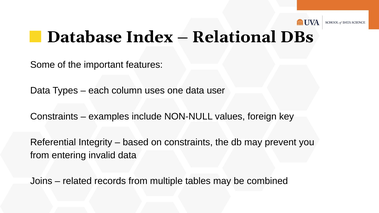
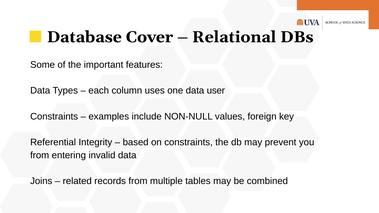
Index: Index -> Cover
